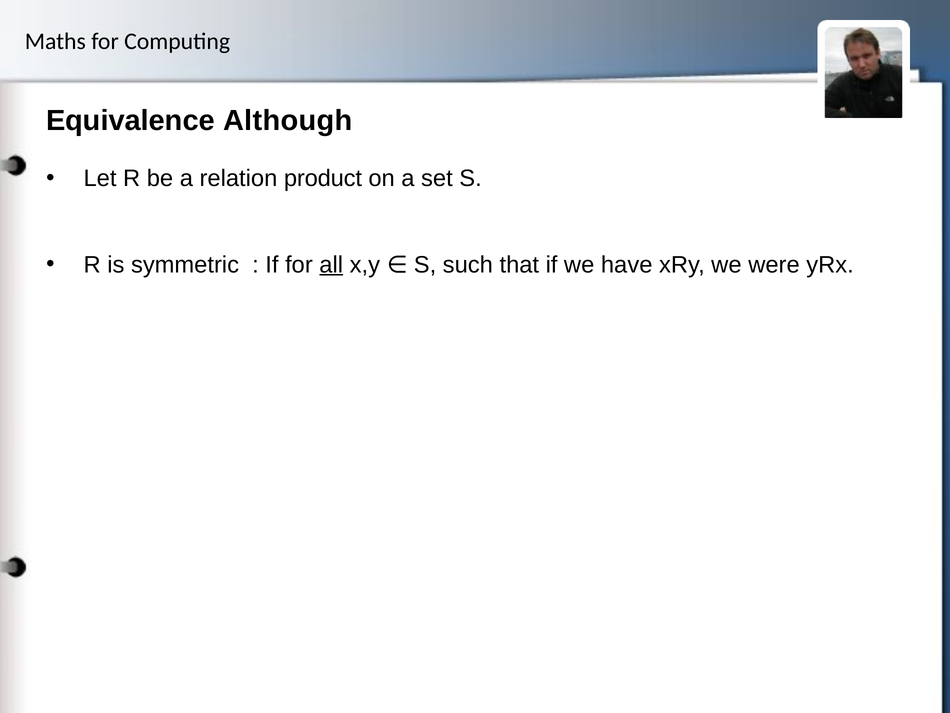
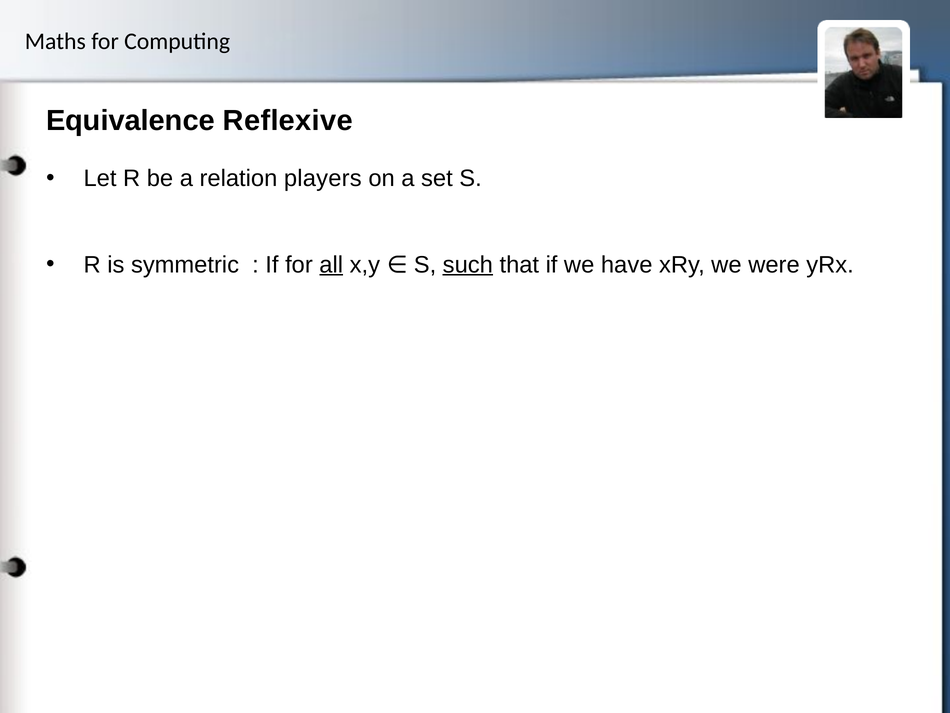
Although: Although -> Reflexive
product: product -> players
such underline: none -> present
